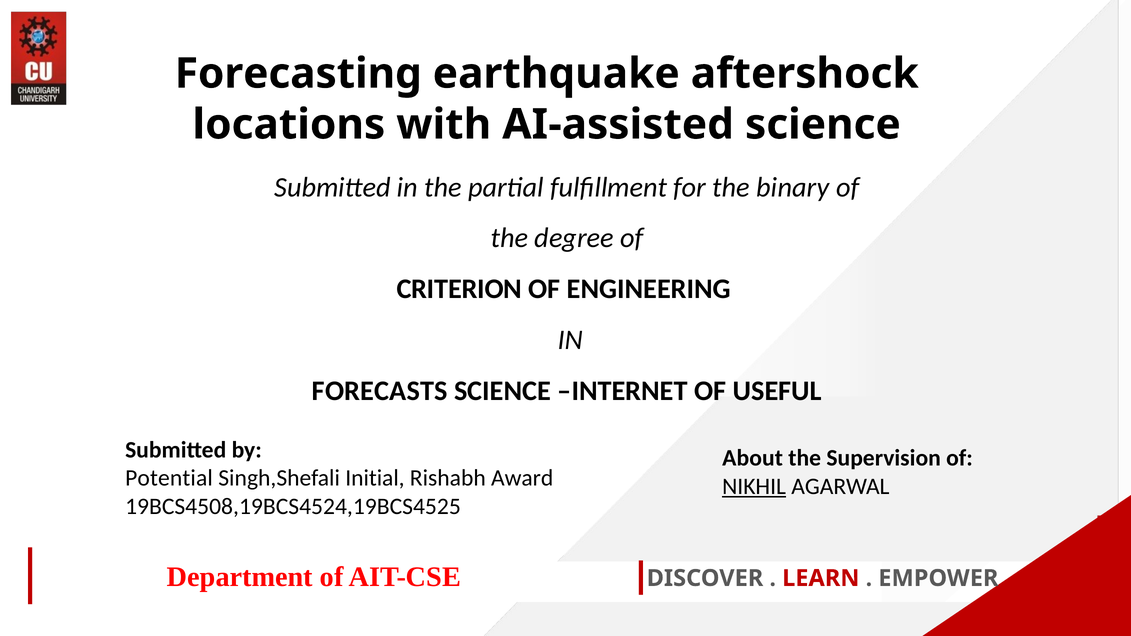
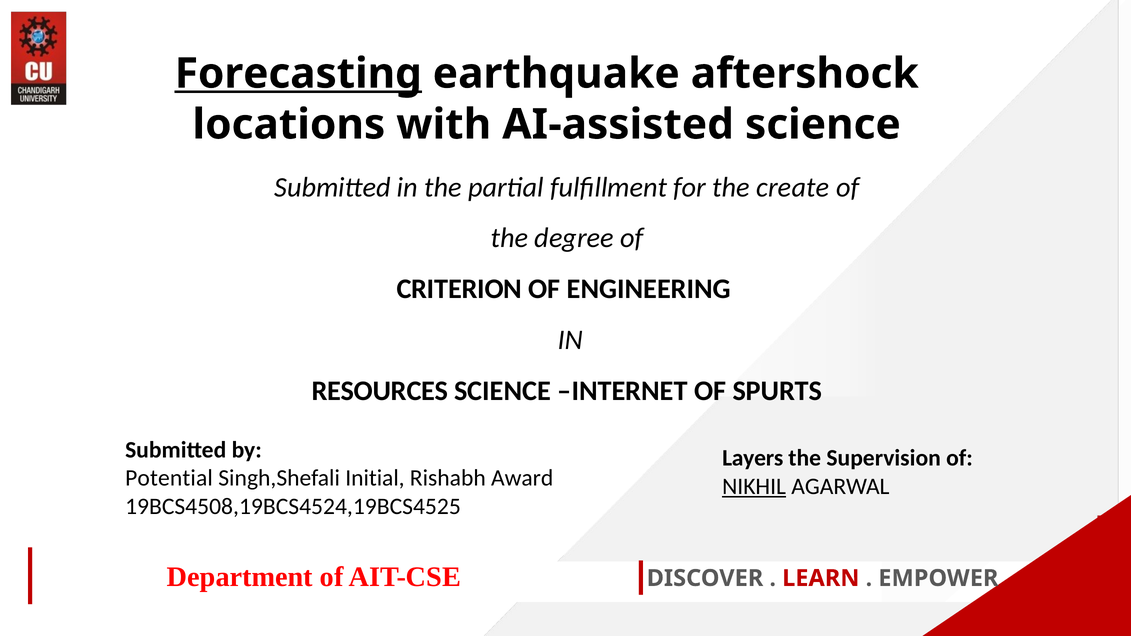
Forecasting underline: none -> present
binary: binary -> create
FORECASTS: FORECASTS -> RESOURCES
USEFUL: USEFUL -> SPURTS
About: About -> Layers
